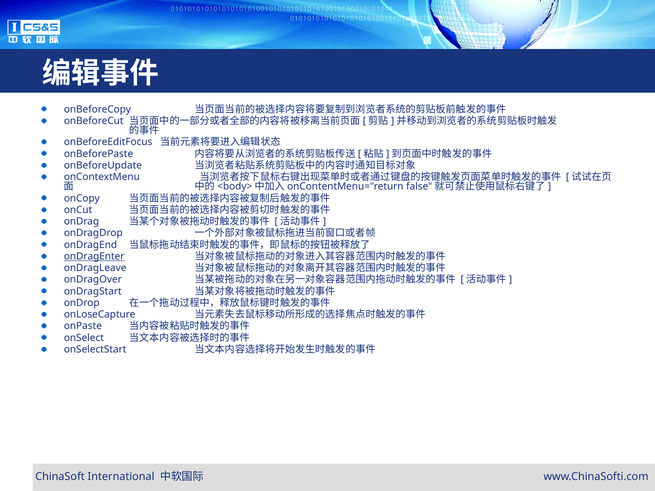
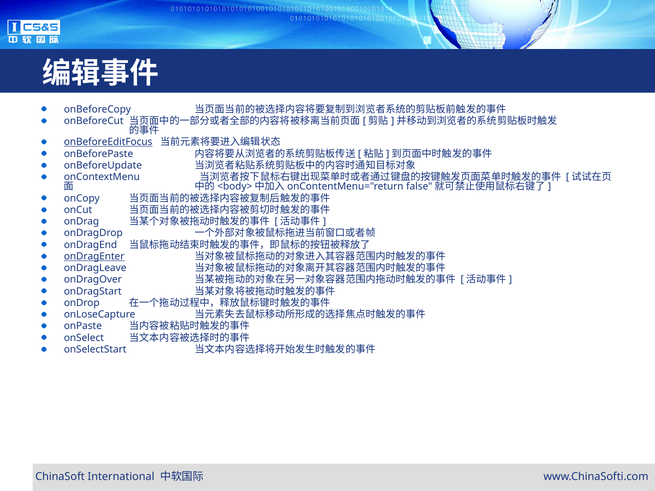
onBeforeEditFocus underline: none -> present
